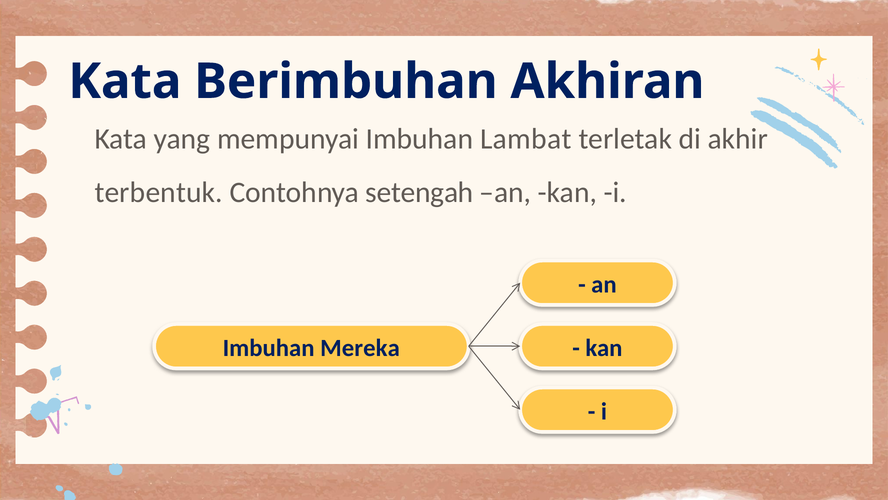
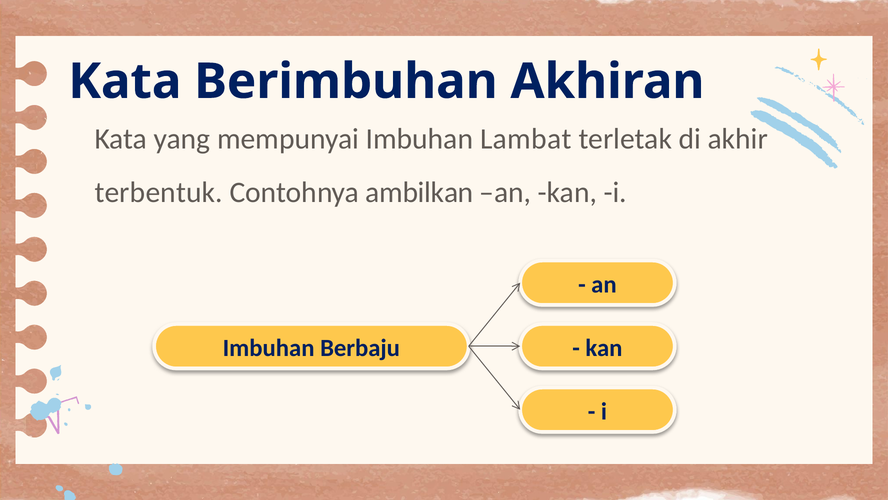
setengah: setengah -> ambilkan
Mereka: Mereka -> Berbaju
